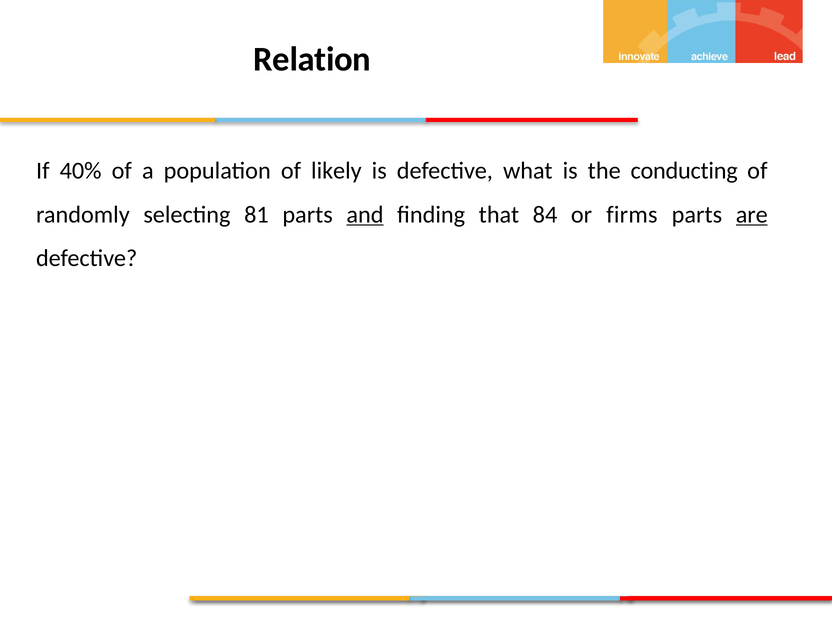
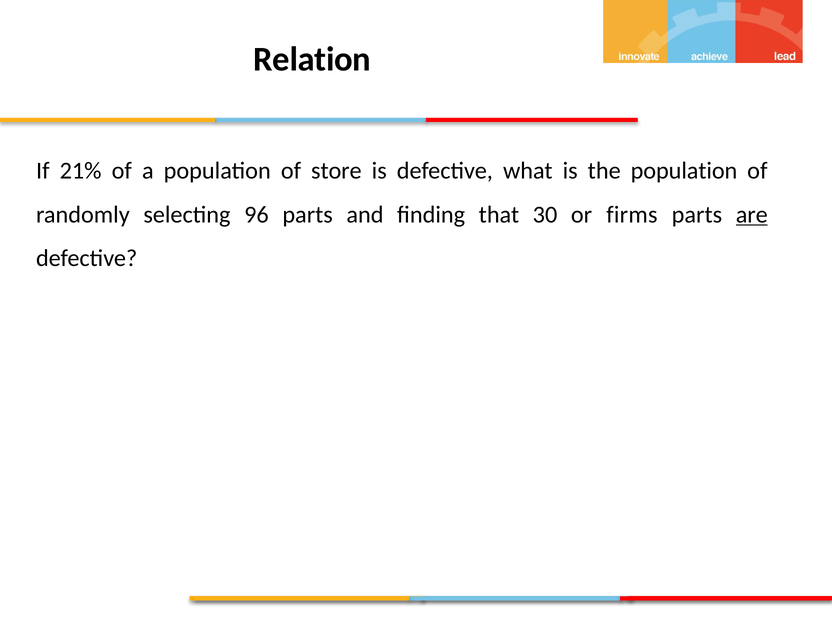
40%: 40% -> 21%
likely: likely -> store
the conducting: conducting -> population
81: 81 -> 96
and underline: present -> none
84: 84 -> 30
